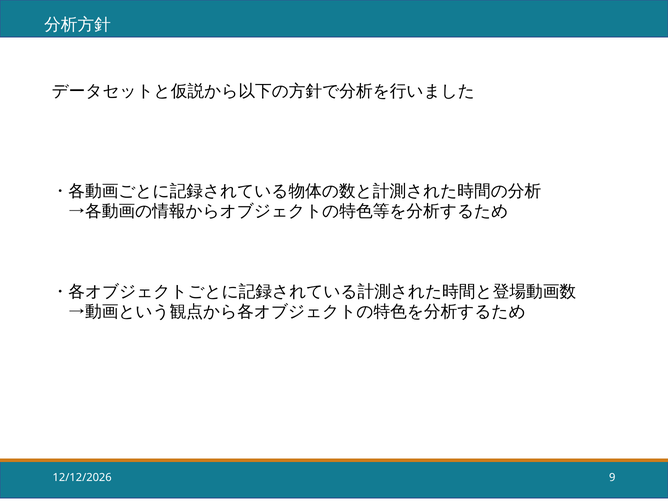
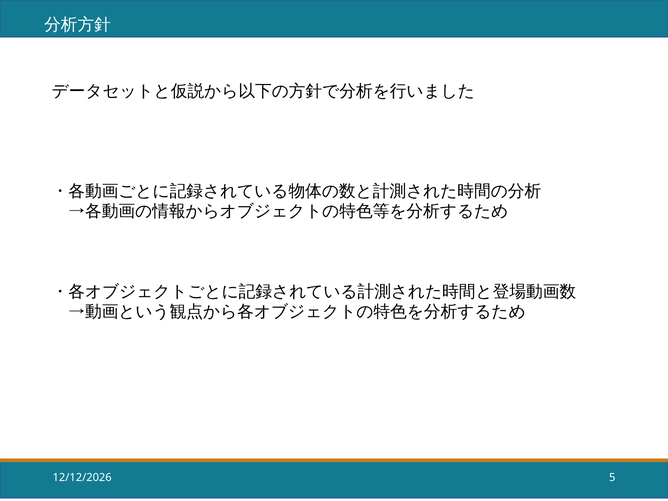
9: 9 -> 5
